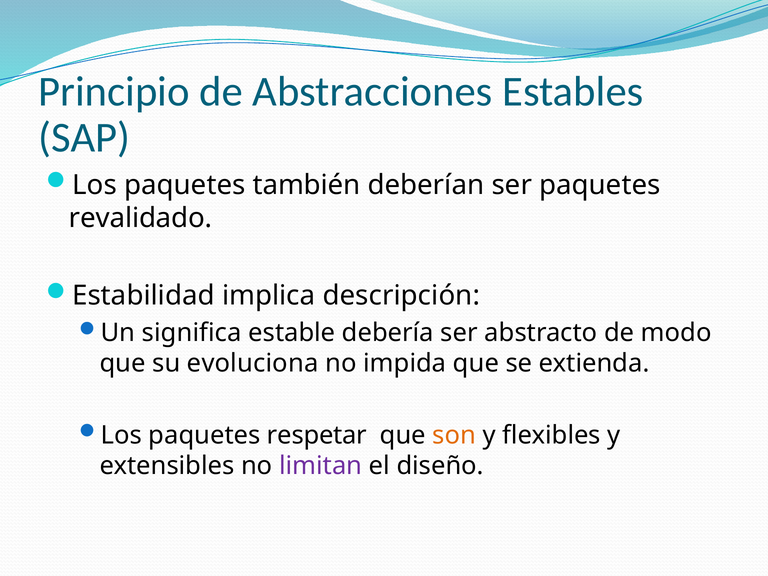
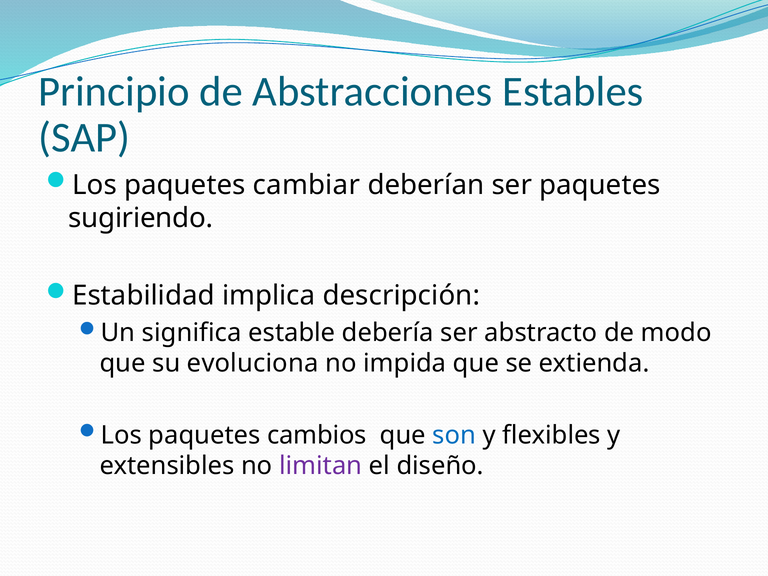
también: también -> cambiar
revalidado: revalidado -> sugiriendo
respetar: respetar -> cambios
son colour: orange -> blue
